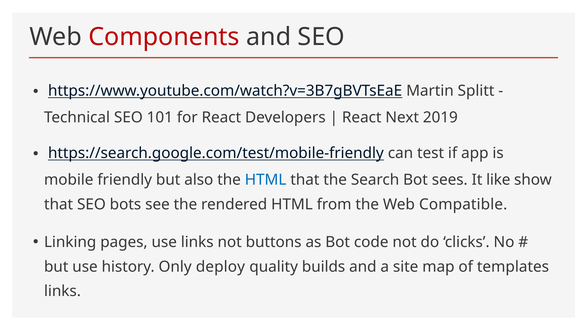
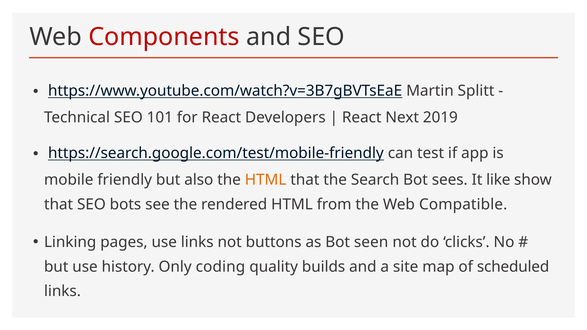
HTML at (266, 180) colour: blue -> orange
code: code -> seen
deploy: deploy -> coding
templates: templates -> scheduled
